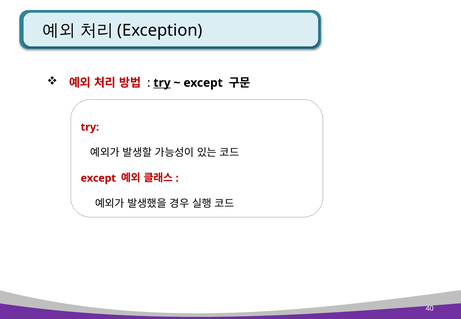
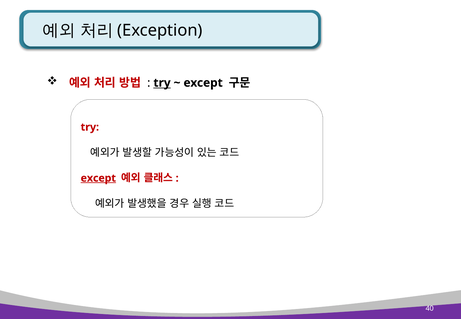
except at (98, 178) underline: none -> present
